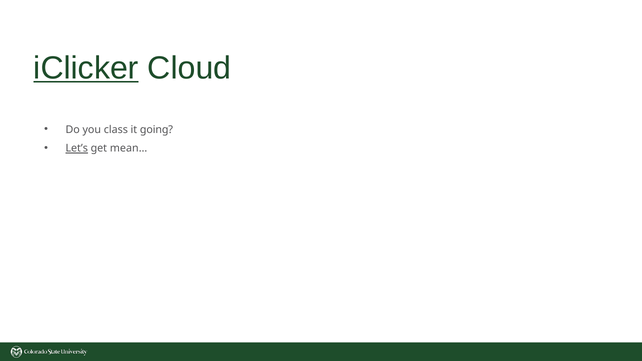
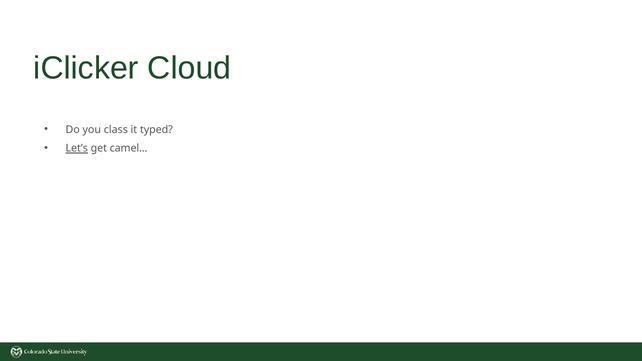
iClicker underline: present -> none
going: going -> typed
mean…: mean… -> camel…
